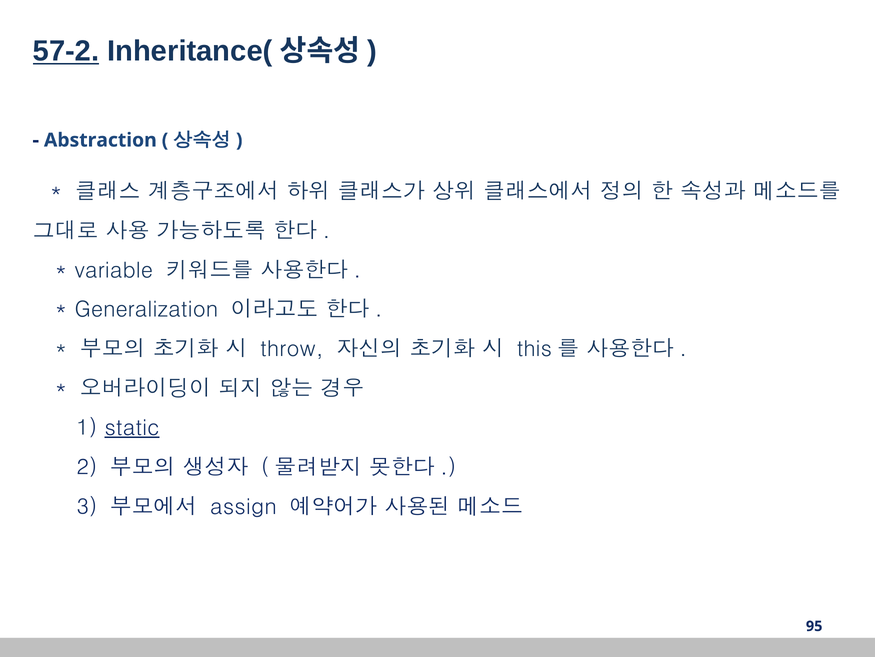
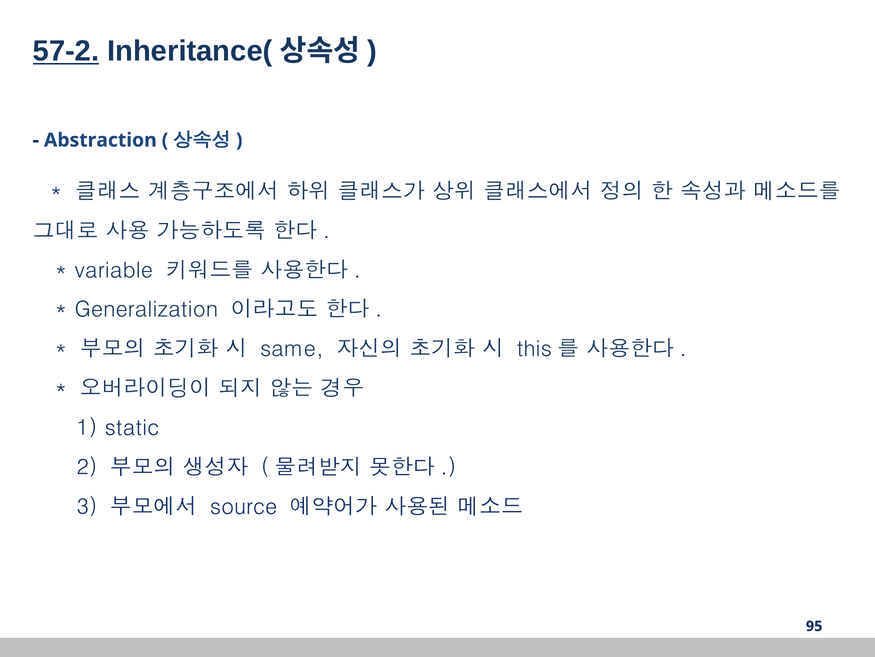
throw: throw -> same
static underline: present -> none
assign: assign -> source
